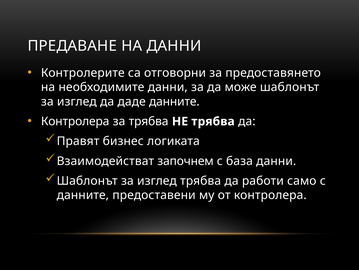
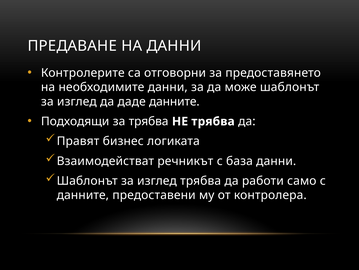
Контролерa: Контролерa -> Подходящи
започнем: започнем -> речникът
